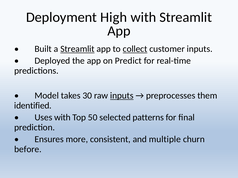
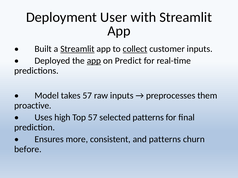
High: High -> User
app at (94, 61) underline: none -> present
takes 30: 30 -> 57
inputs at (122, 96) underline: present -> none
identified: identified -> proactive
with at (62, 118): with -> high
Top 50: 50 -> 57
and multiple: multiple -> patterns
